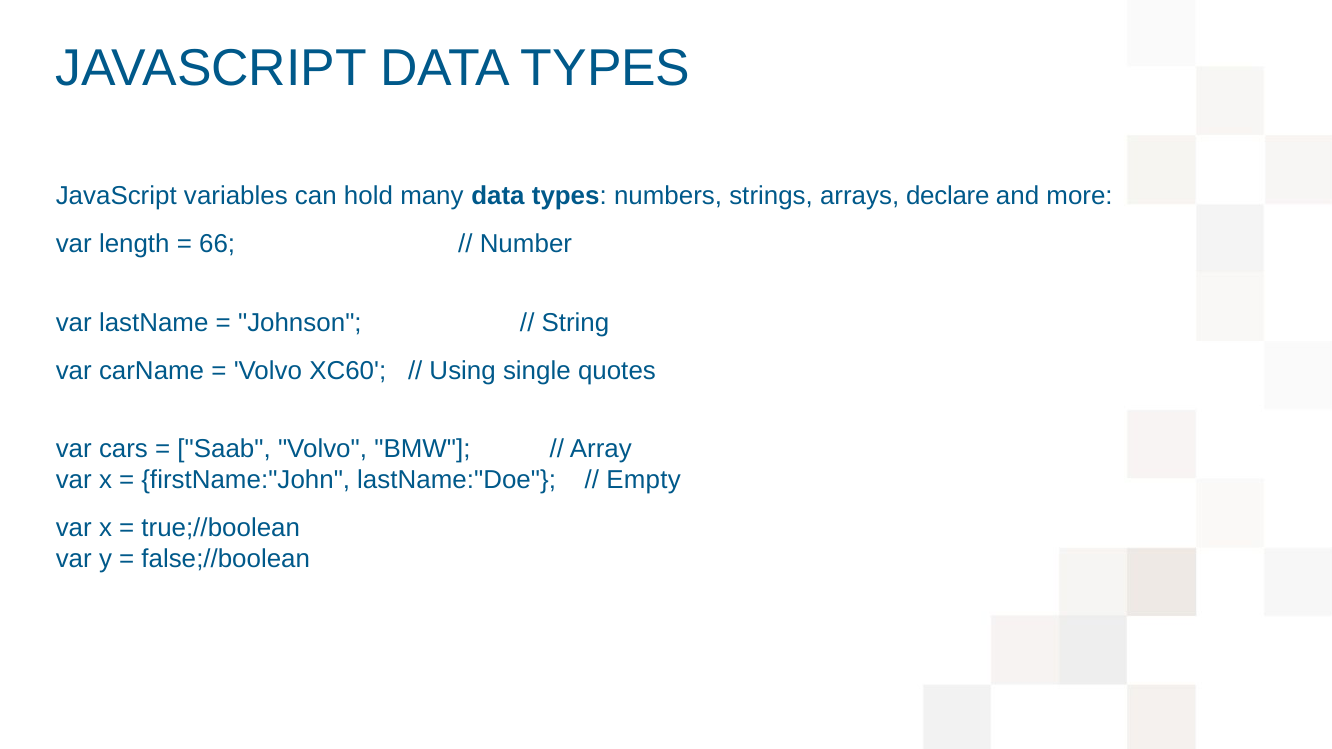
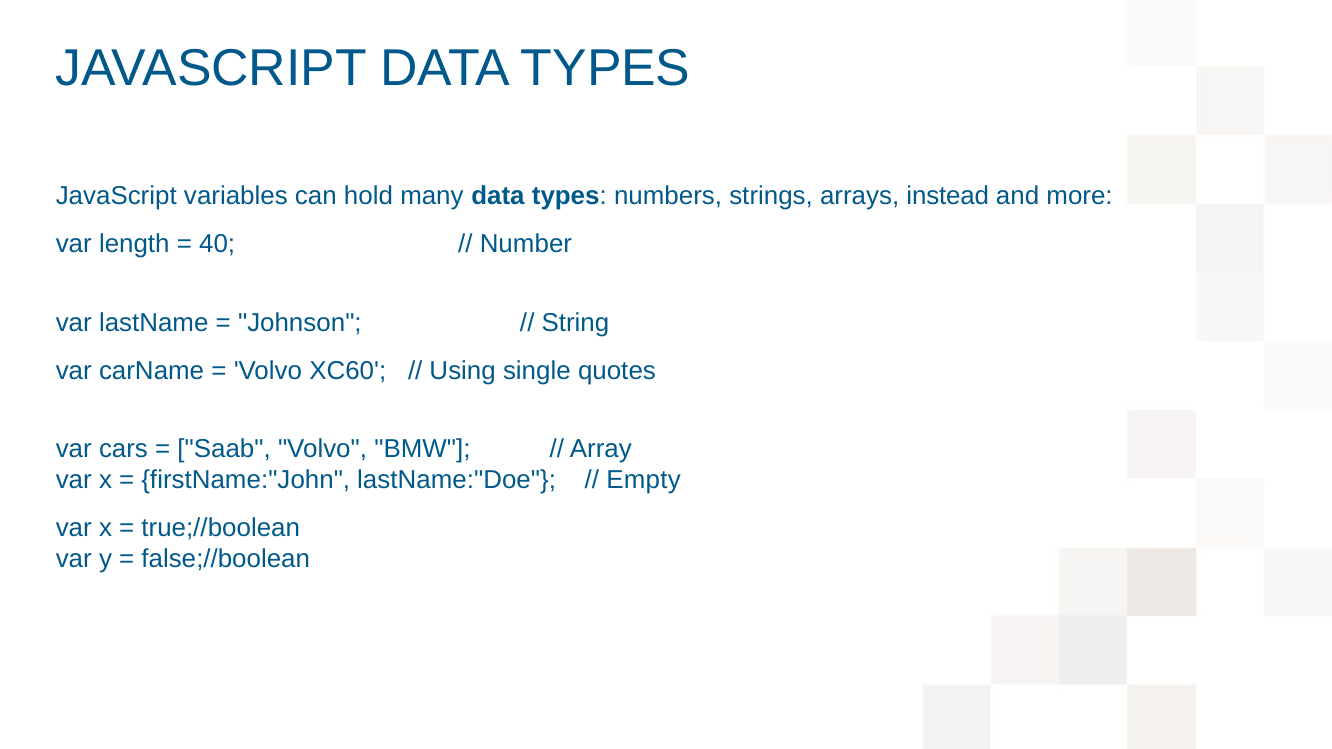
declare: declare -> instead
66: 66 -> 40
